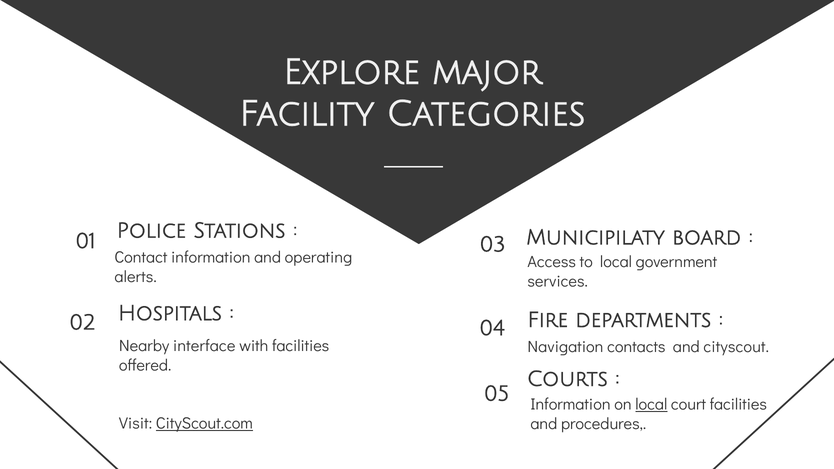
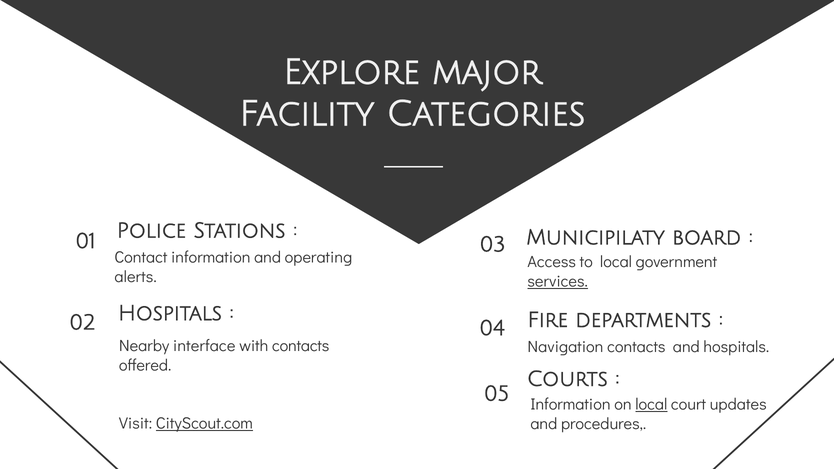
services underline: none -> present
with facilities: facilities -> contacts
and cityscout: cityscout -> hospitals
court facilities: facilities -> updates
